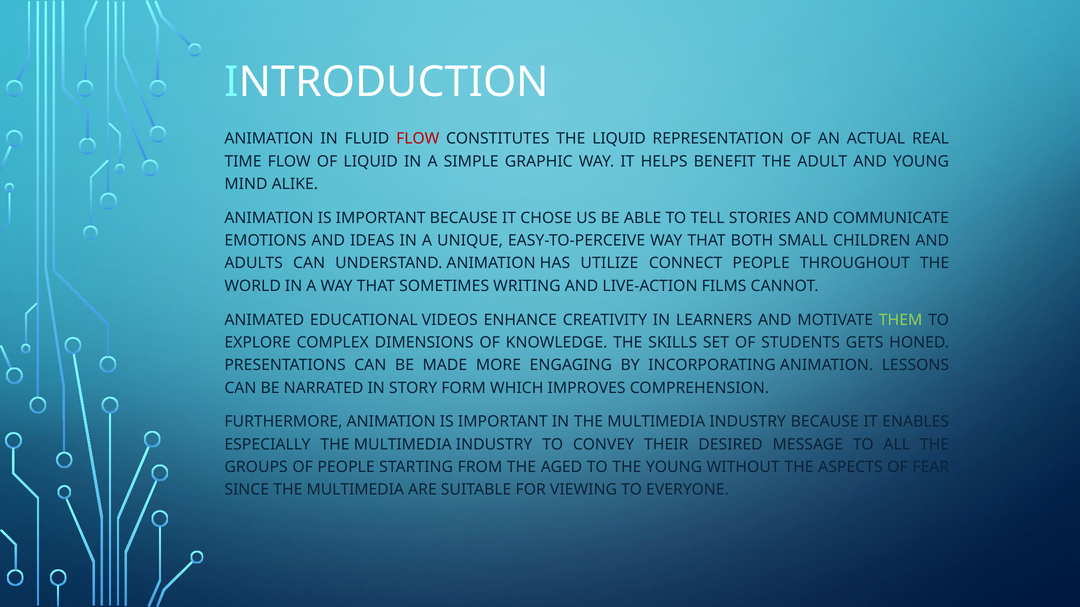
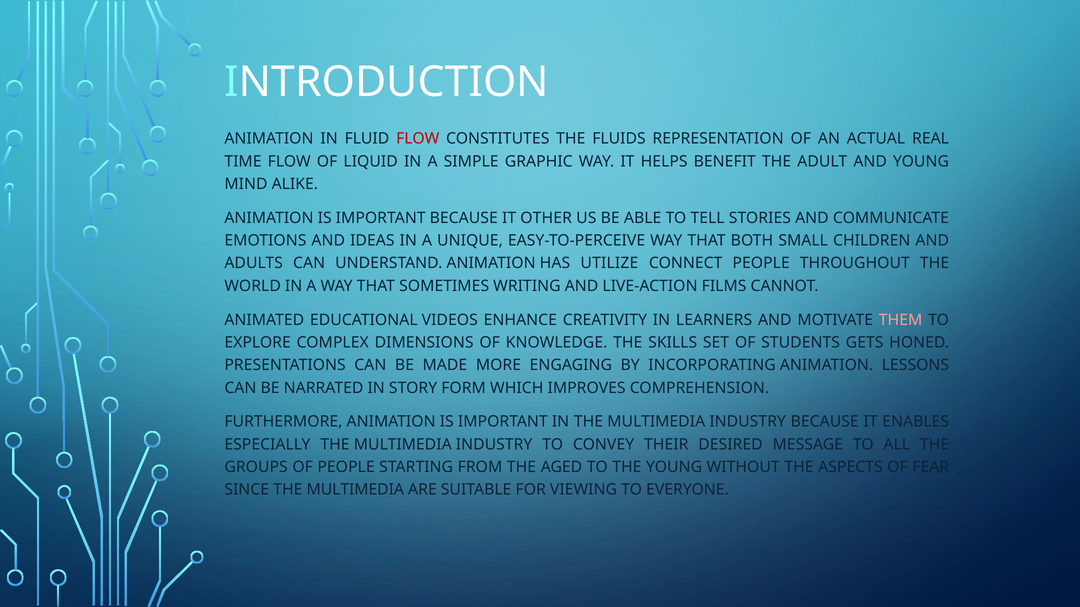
THE LIQUID: LIQUID -> FLUIDS
CHOSE: CHOSE -> OTHER
THEM colour: light green -> pink
